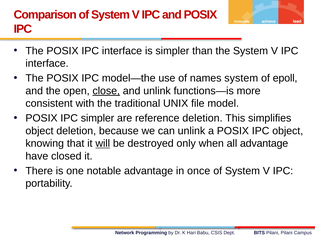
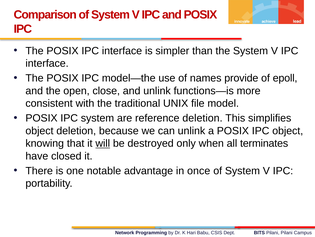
names system: system -> provide
close underline: present -> none
IPC simpler: simpler -> system
all advantage: advantage -> terminates
